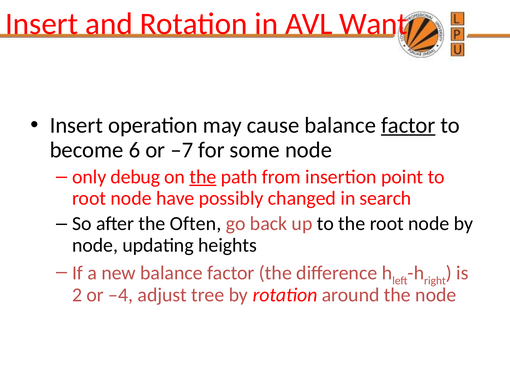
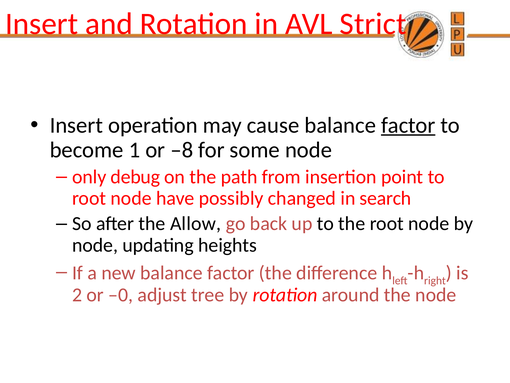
Want: Want -> Strict
6: 6 -> 1
–7: –7 -> –8
the at (203, 177) underline: present -> none
Often: Often -> Allow
–4: –4 -> –0
